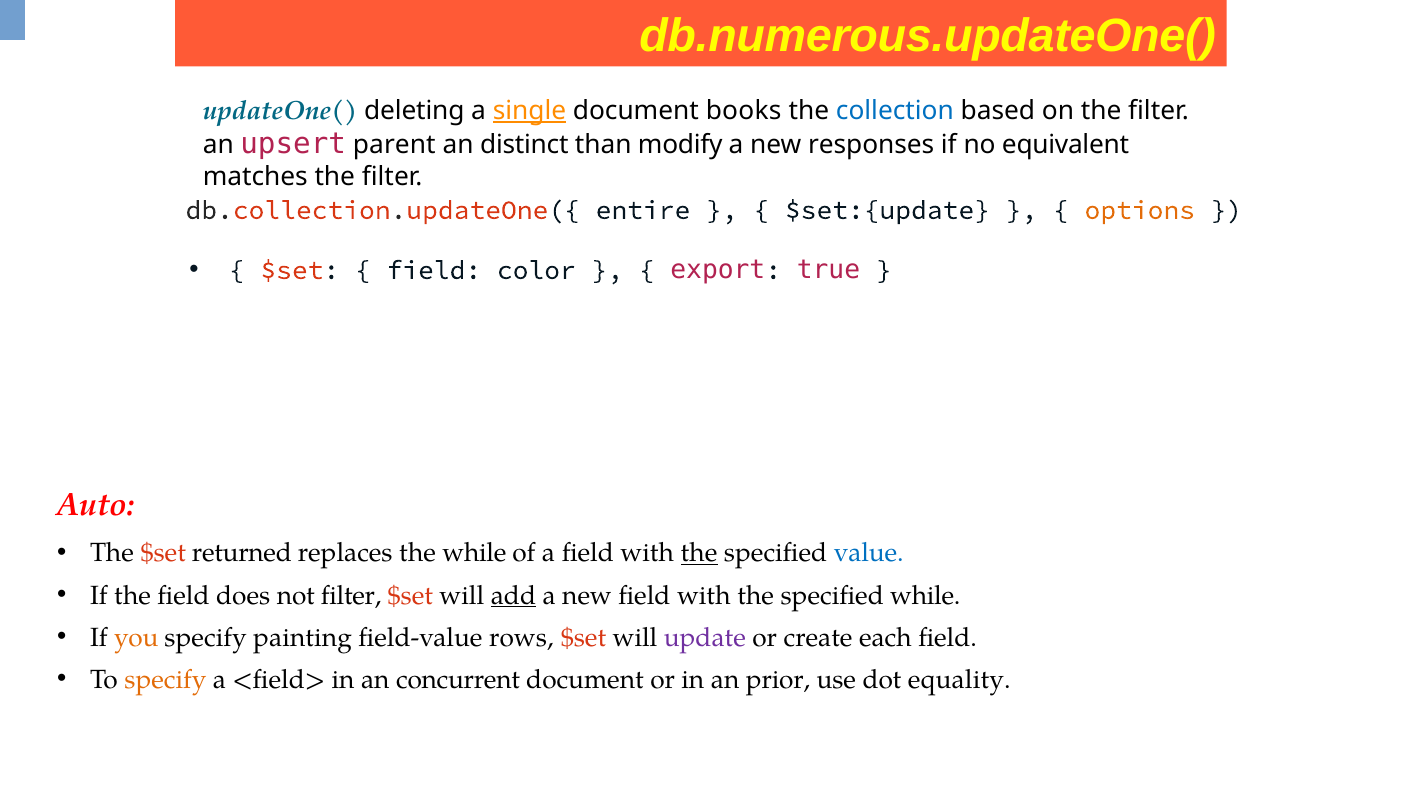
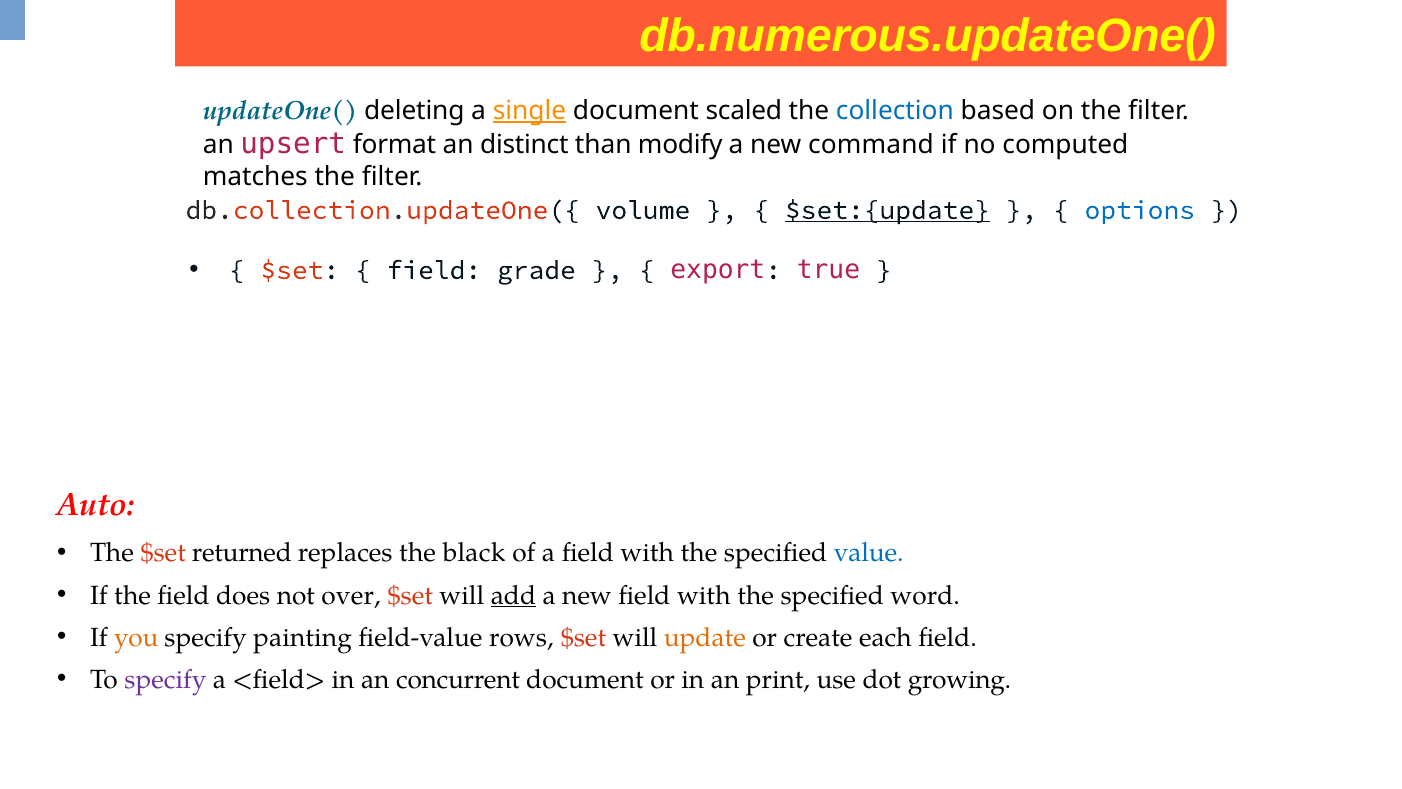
books: books -> scaled
parent: parent -> format
responses: responses -> command
equivalent: equivalent -> computed
entire: entire -> volume
$set:{update underline: none -> present
options colour: orange -> blue
color: color -> grade
the while: while -> black
the at (699, 553) underline: present -> none
not filter: filter -> over
specified while: while -> word
update colour: purple -> orange
specify at (165, 679) colour: orange -> purple
prior: prior -> print
equality: equality -> growing
